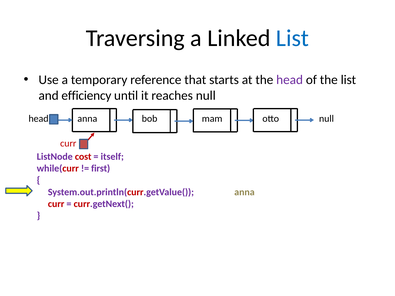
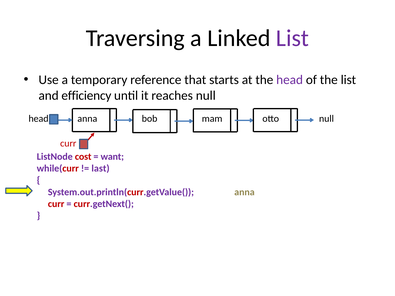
List at (292, 38) colour: blue -> purple
itself: itself -> want
first: first -> last
